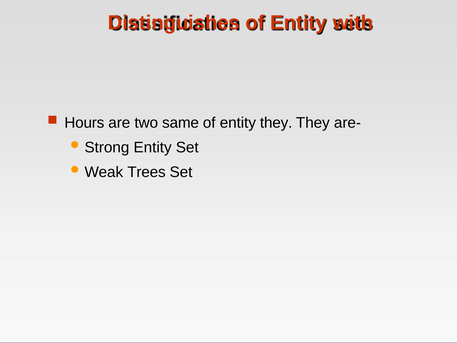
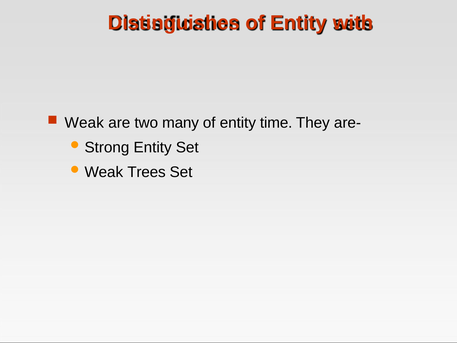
Hours: Hours -> Weak
same: same -> many
entity they: they -> time
